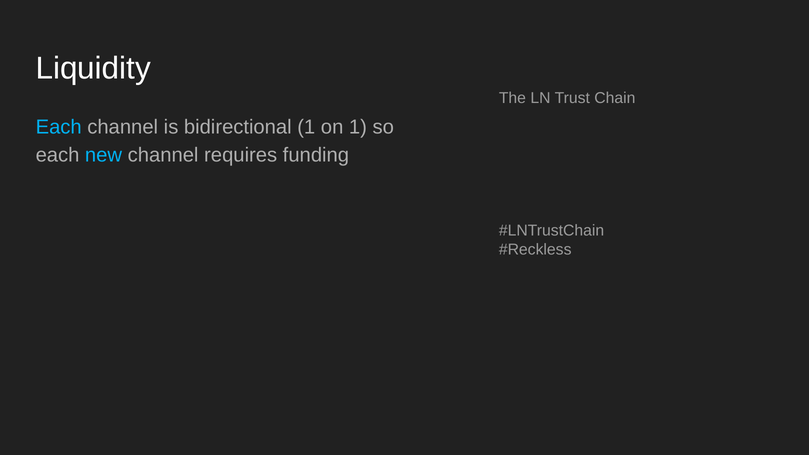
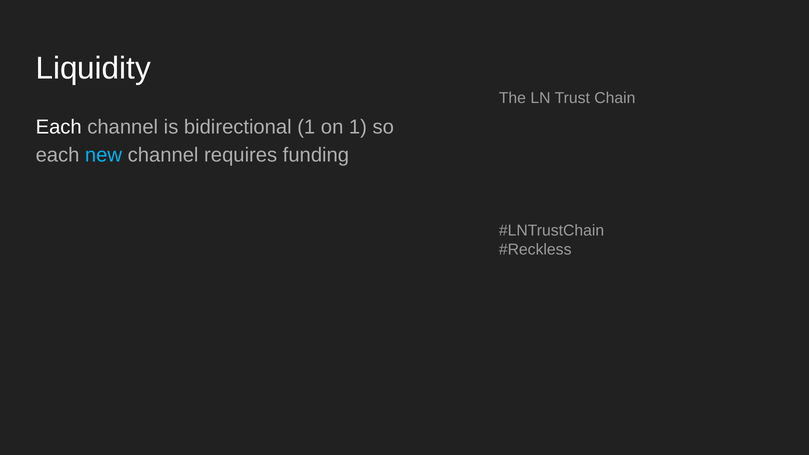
Each at (59, 127) colour: light blue -> white
